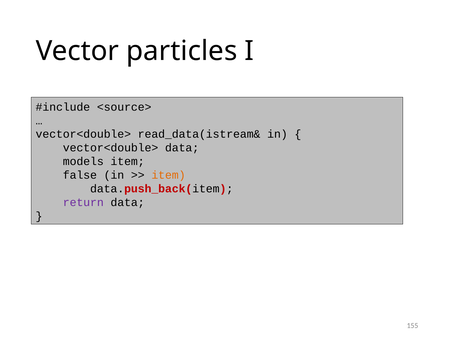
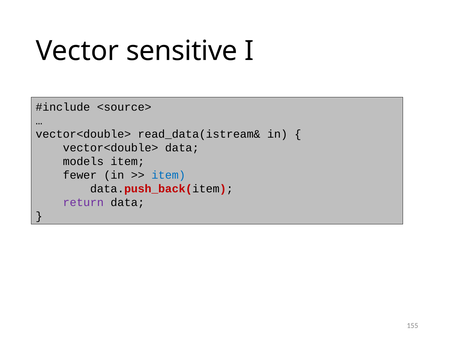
particles: particles -> sensitive
false: false -> fewer
item at (168, 175) colour: orange -> blue
